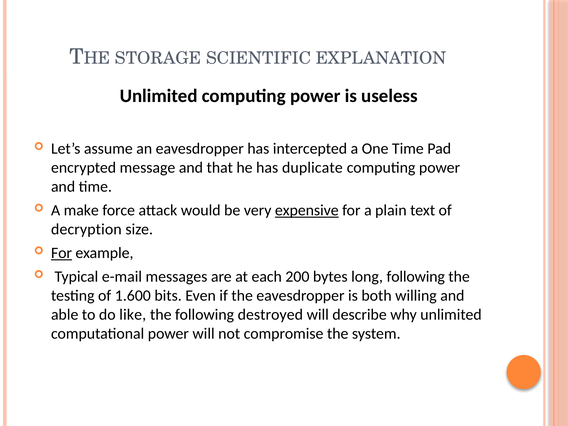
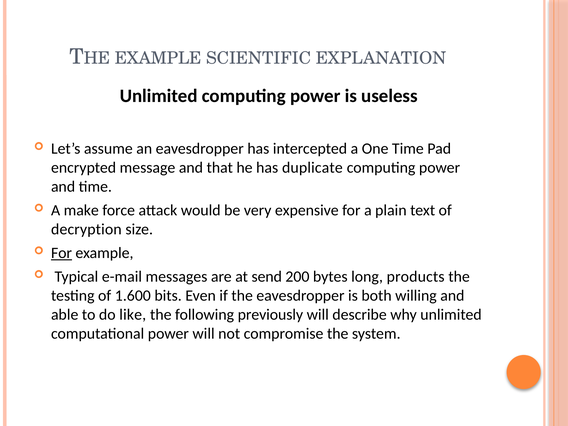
HE STORAGE: STORAGE -> EXAMPLE
expensive underline: present -> none
each: each -> send
long following: following -> products
destroyed: destroyed -> previously
